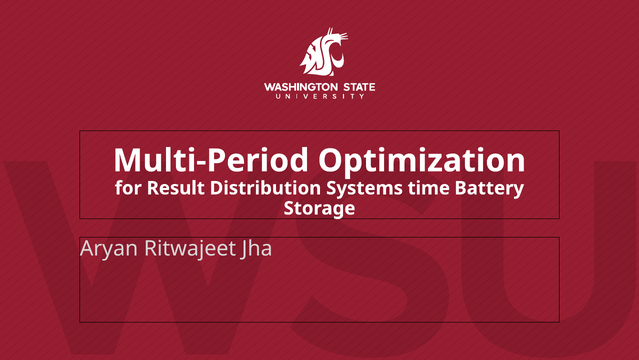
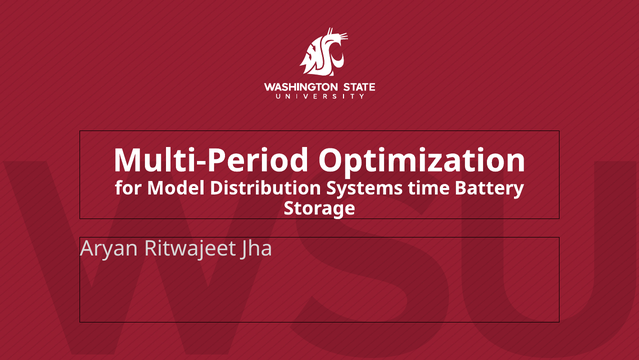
Result: Result -> Model
